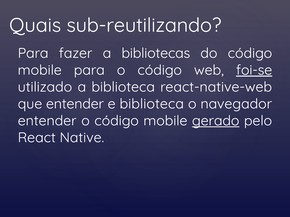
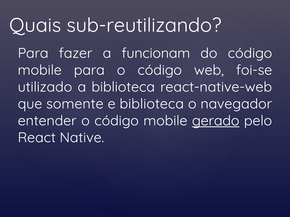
bibliotecas: bibliotecas -> funcionam
foi-se underline: present -> none
que entender: entender -> somente
